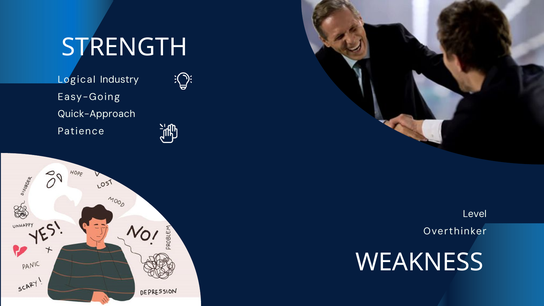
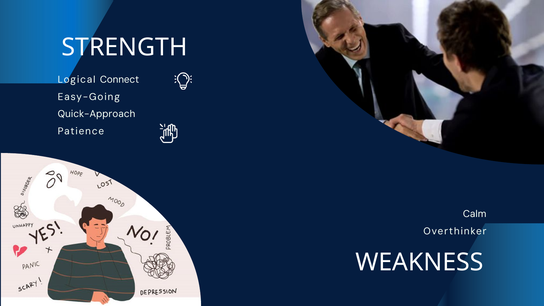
Industry: Industry -> Connect
Level: Level -> Calm
